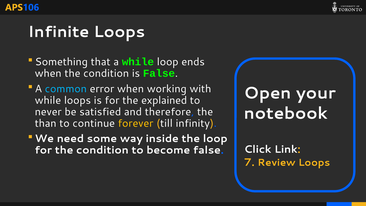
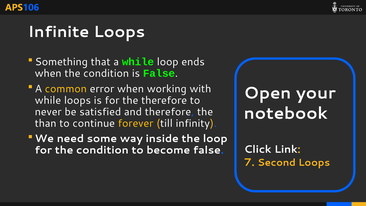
common colour: light blue -> yellow
the explained: explained -> therefore
Review: Review -> Second
